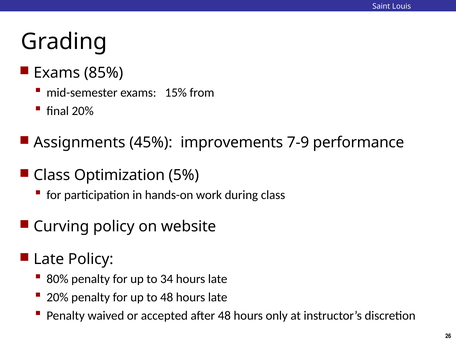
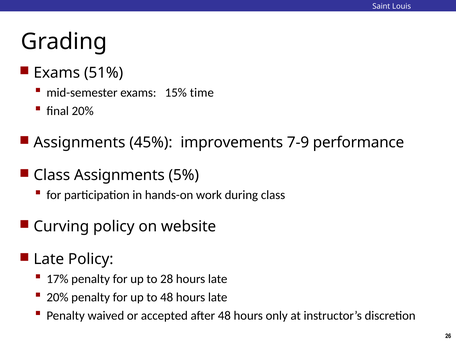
85%: 85% -> 51%
from: from -> time
Class Optimization: Optimization -> Assignments
80%: 80% -> 17%
34: 34 -> 28
